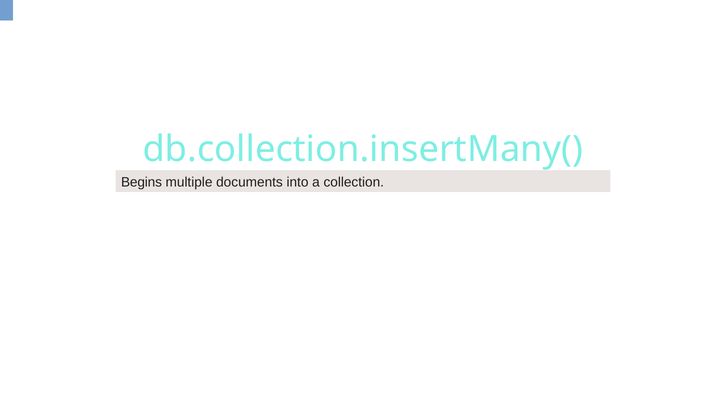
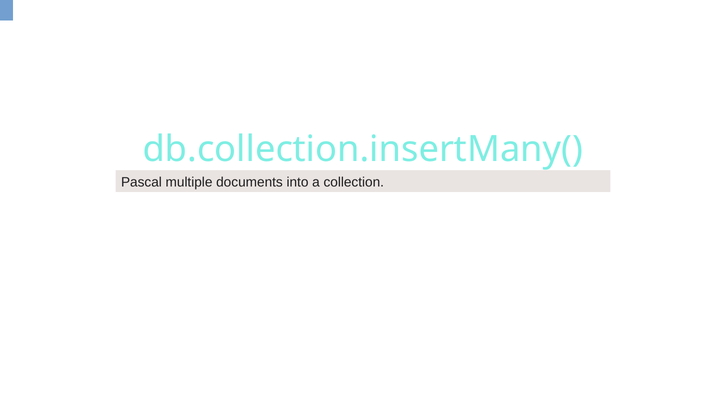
Begins: Begins -> Pascal
